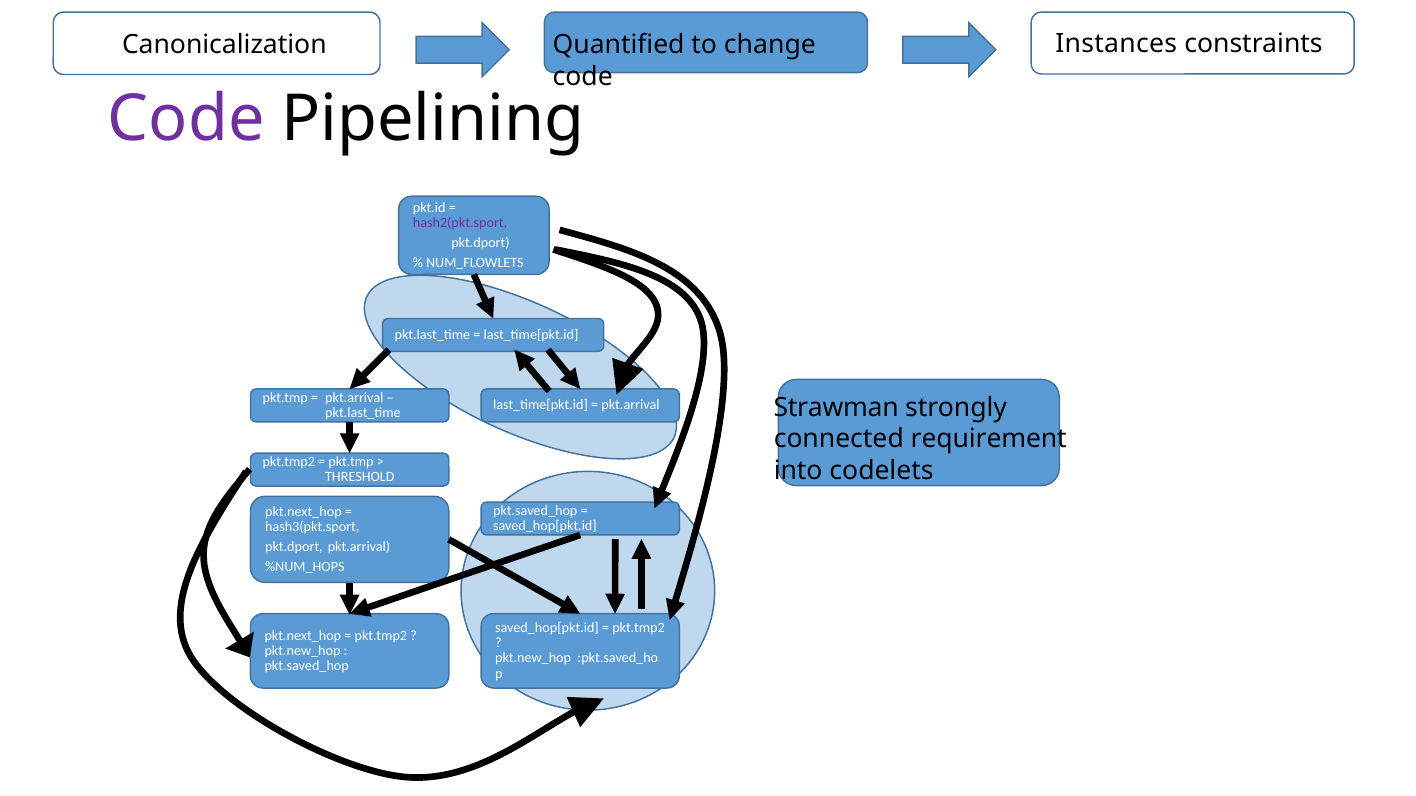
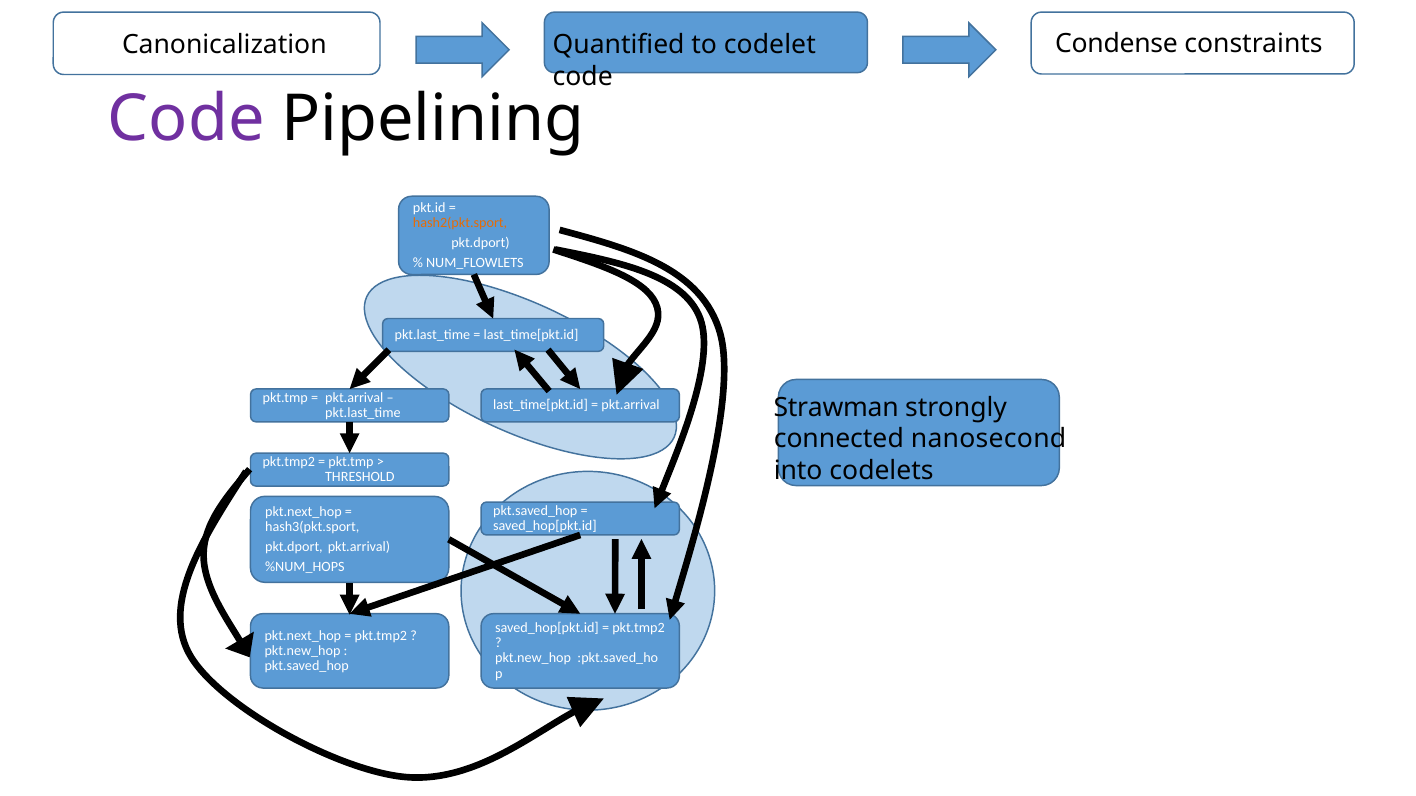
Instances: Instances -> Condense
change: change -> codelet
hash2(pkt.sport colour: purple -> orange
requirement: requirement -> nanosecond
